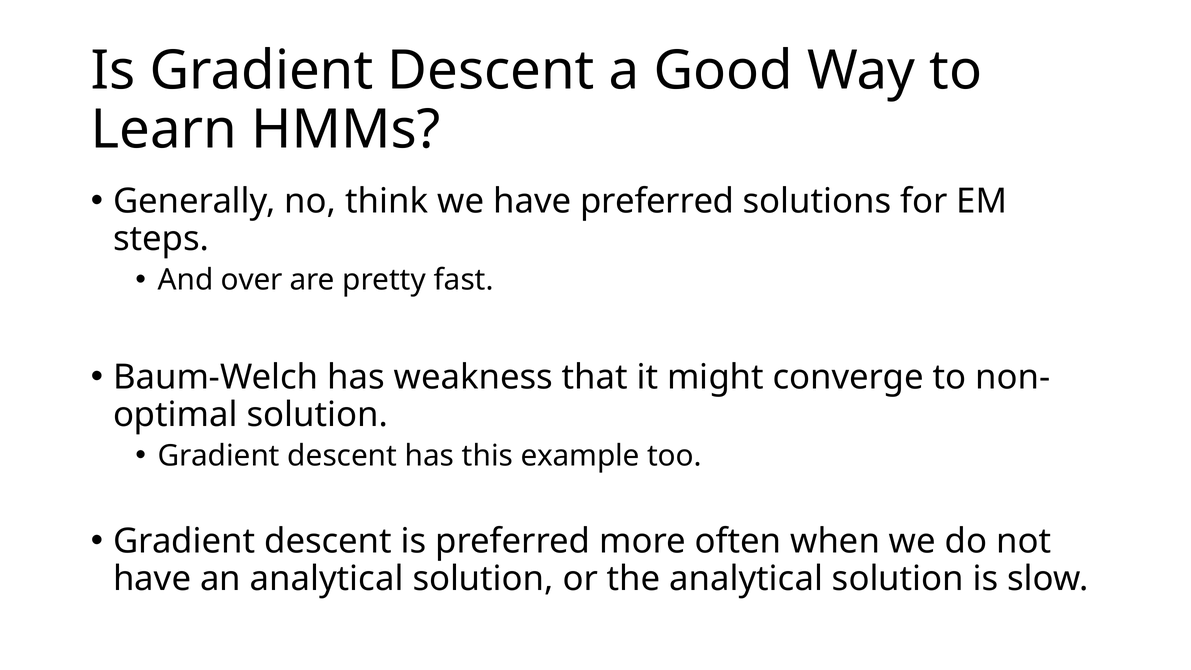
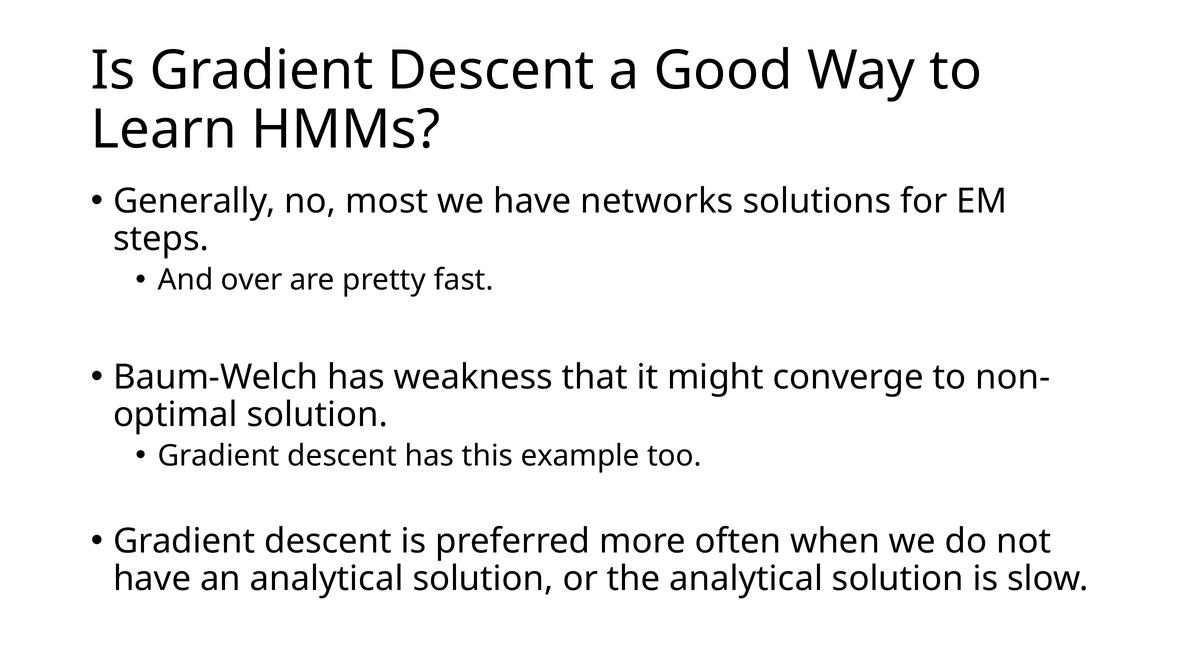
think: think -> most
have preferred: preferred -> networks
